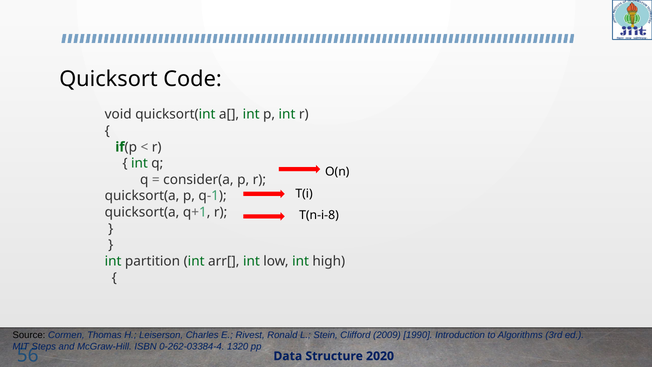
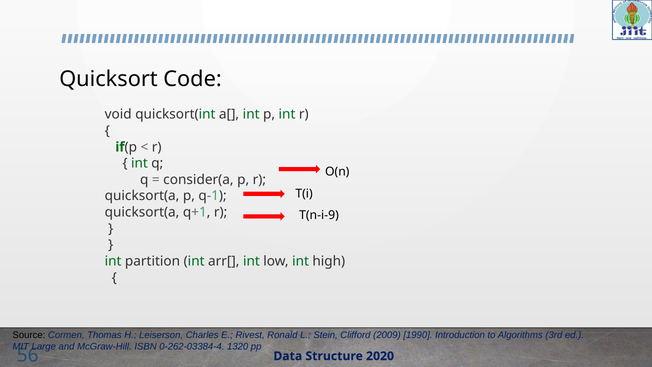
T(n-i-8: T(n-i-8 -> T(n-i-9
Steps: Steps -> Large
